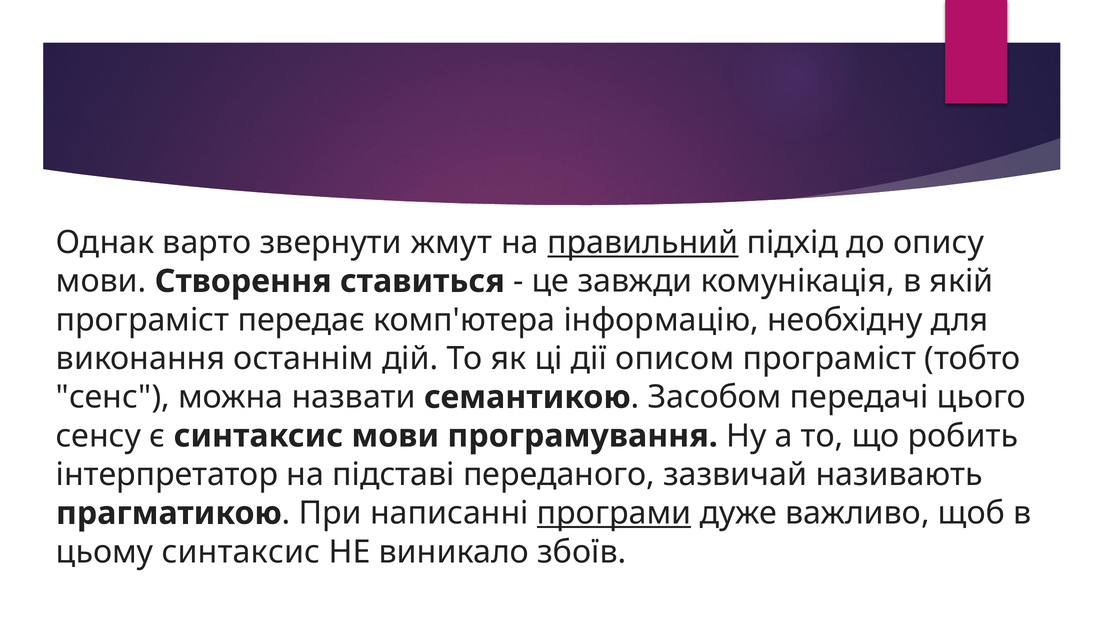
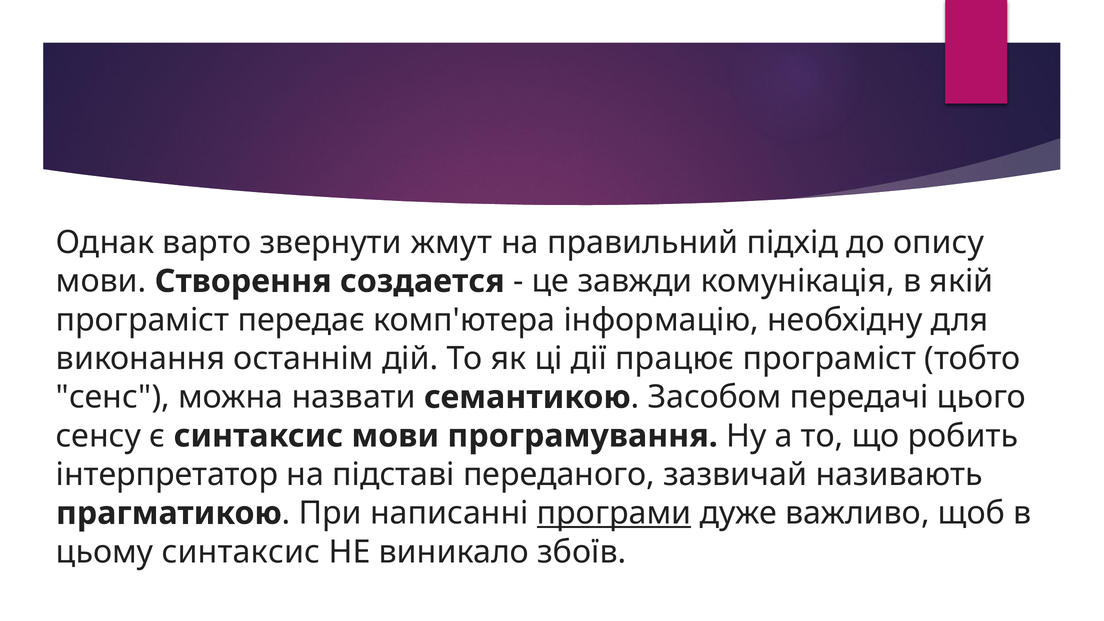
правильний underline: present -> none
ставиться: ставиться -> создается
описом: описом -> працює
